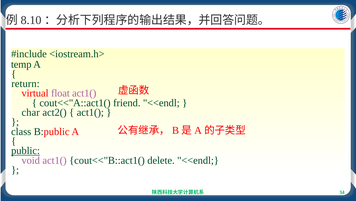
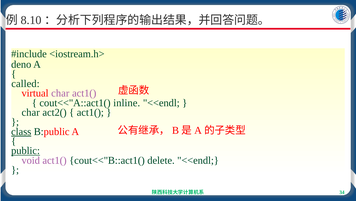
temp: temp -> deno
return: return -> called
virtual float: float -> char
friend: friend -> inline
class underline: none -> present
